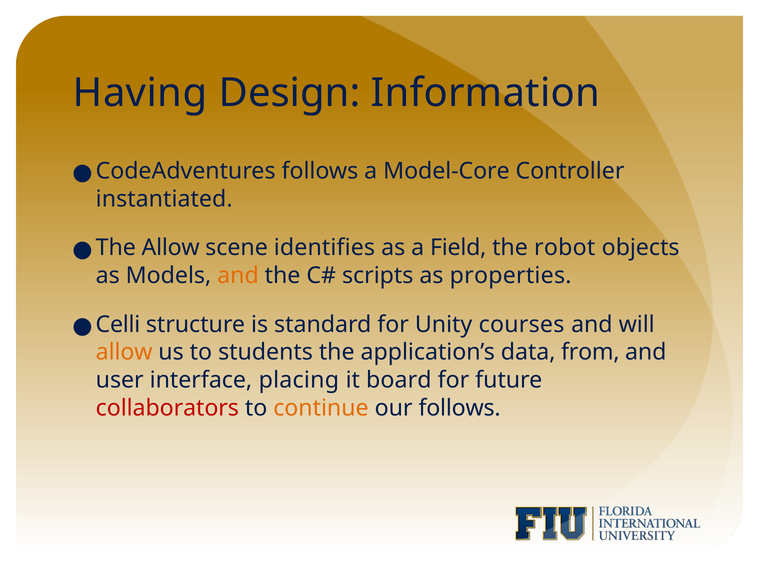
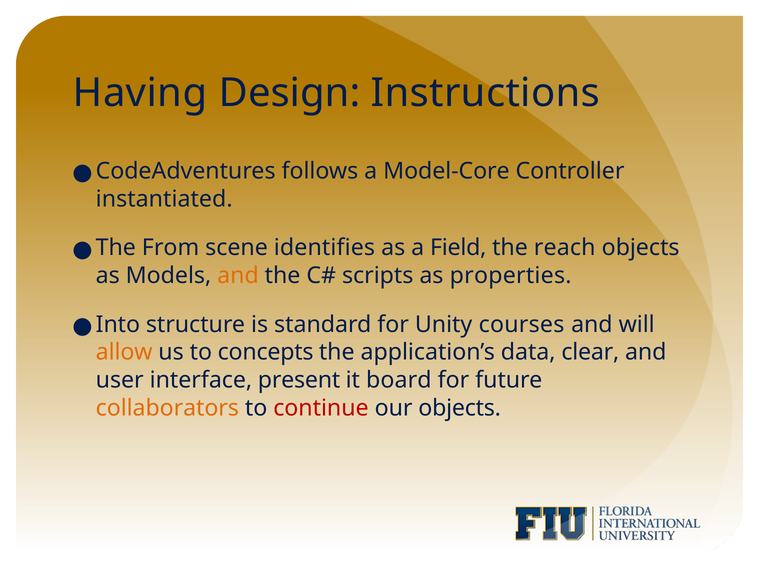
Information: Information -> Instructions
The Allow: Allow -> From
robot: robot -> reach
Celli: Celli -> Into
students: students -> concepts
from: from -> clear
placing: placing -> present
collaborators colour: red -> orange
continue colour: orange -> red
our follows: follows -> objects
